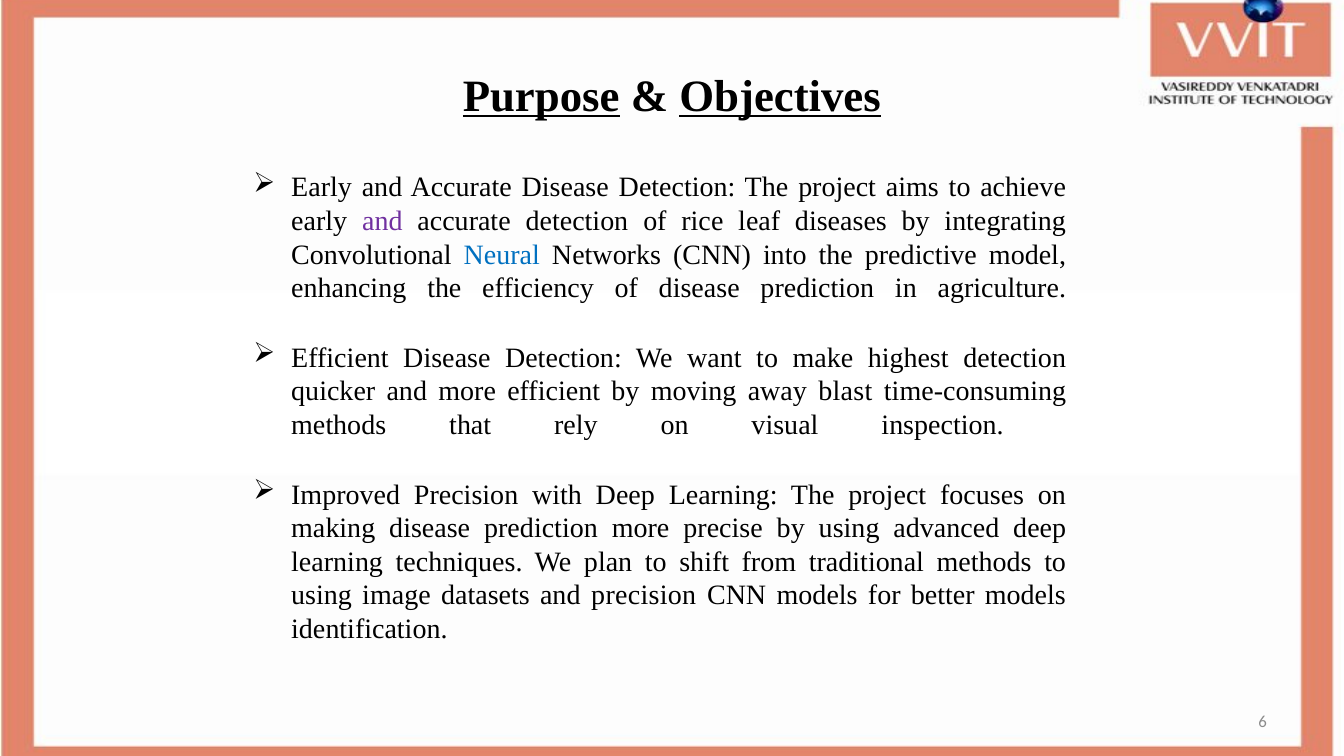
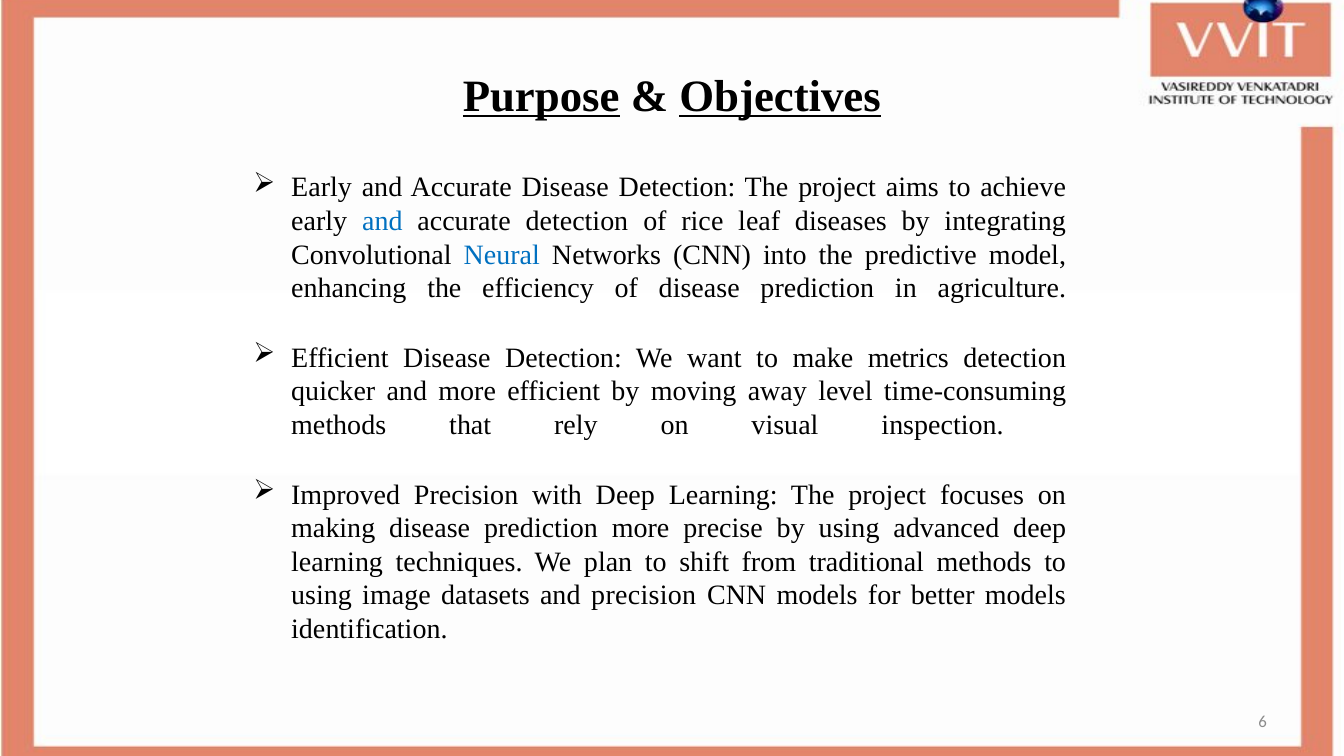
and at (382, 221) colour: purple -> blue
highest: highest -> metrics
blast: blast -> level
